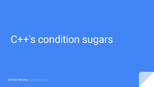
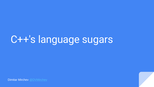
condition: condition -> language
